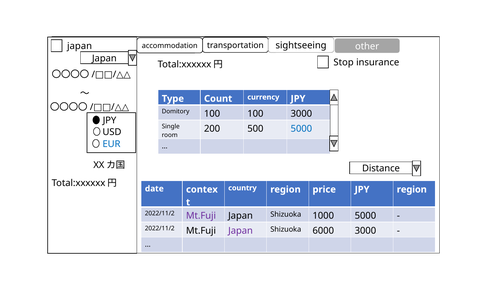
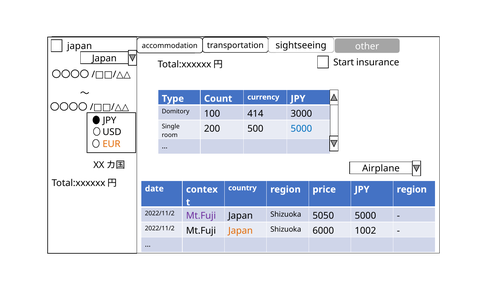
Stop: Stop -> Start
100 100: 100 -> 414
EUR colour: blue -> orange
Distance: Distance -> Airplane
1000: 1000 -> 5050
Japan at (241, 231) colour: purple -> orange
6000 3000: 3000 -> 1002
